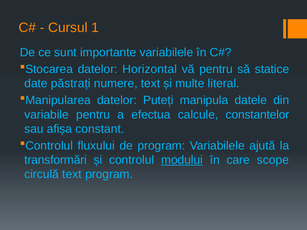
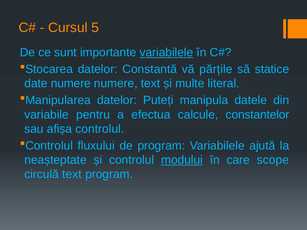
1: 1 -> 5
variabilele at (166, 53) underline: none -> present
Horizontal: Horizontal -> Constantă
vă pentru: pentru -> părțile
date păstrați: păstrați -> numere
afișa constant: constant -> controlul
transformări: transformări -> neașteptate
